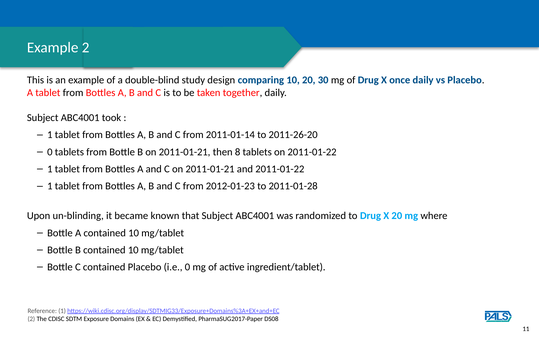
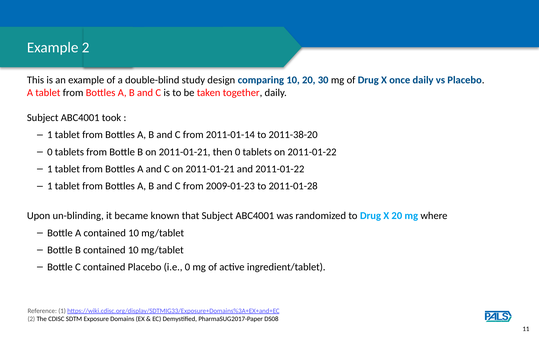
2011-26-20: 2011-26-20 -> 2011-38-20
then 8: 8 -> 0
2012-01-23: 2012-01-23 -> 2009-01-23
